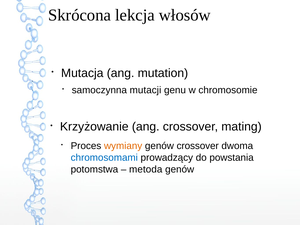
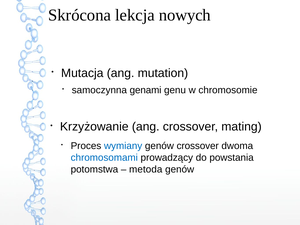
włosów: włosów -> nowych
mutacji: mutacji -> genami
wymiany colour: orange -> blue
